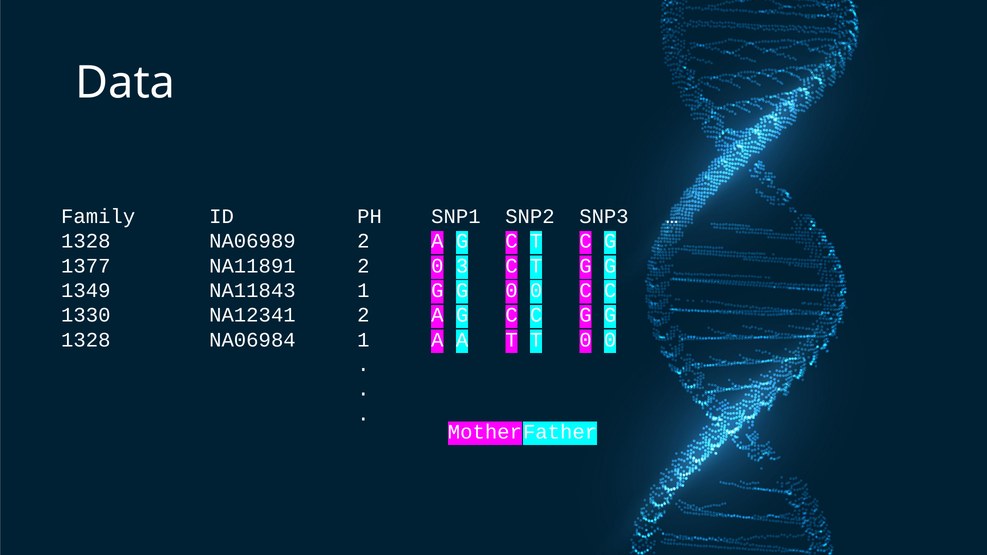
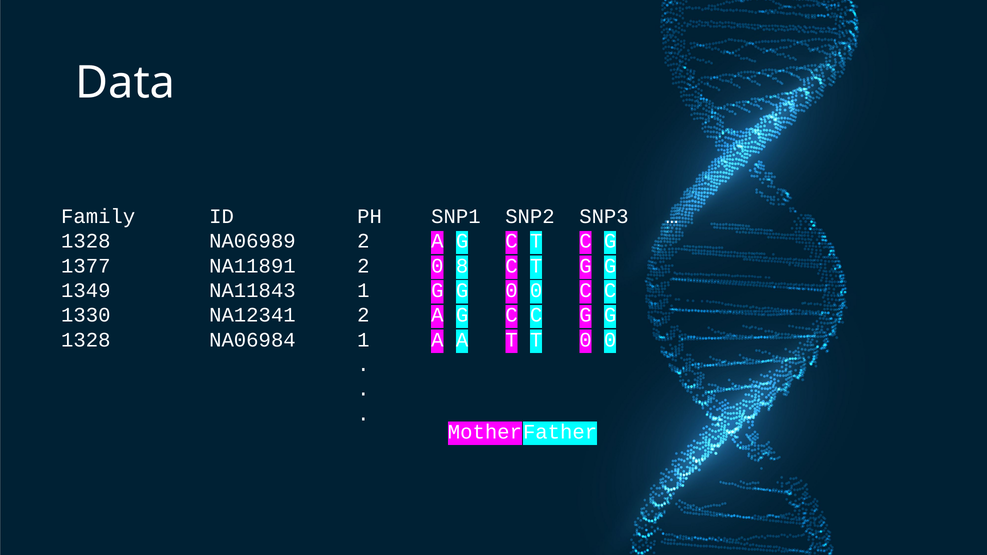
3: 3 -> 8
